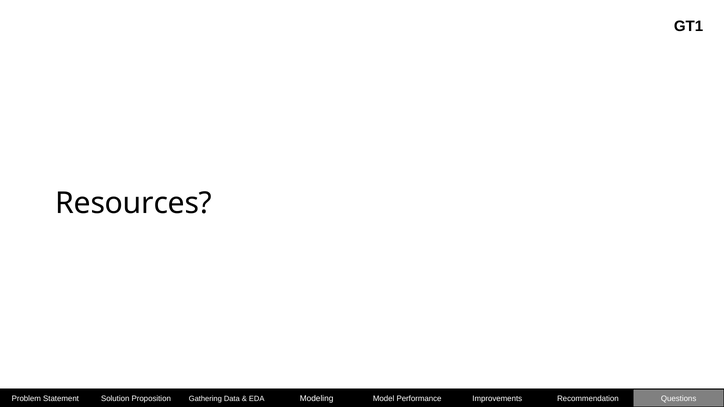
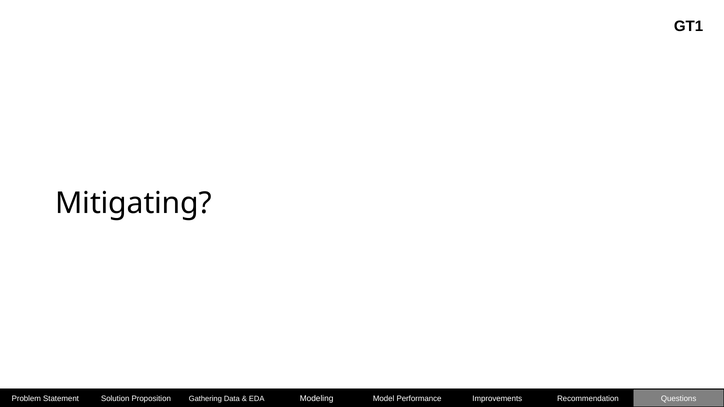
Resources: Resources -> Mitigating
